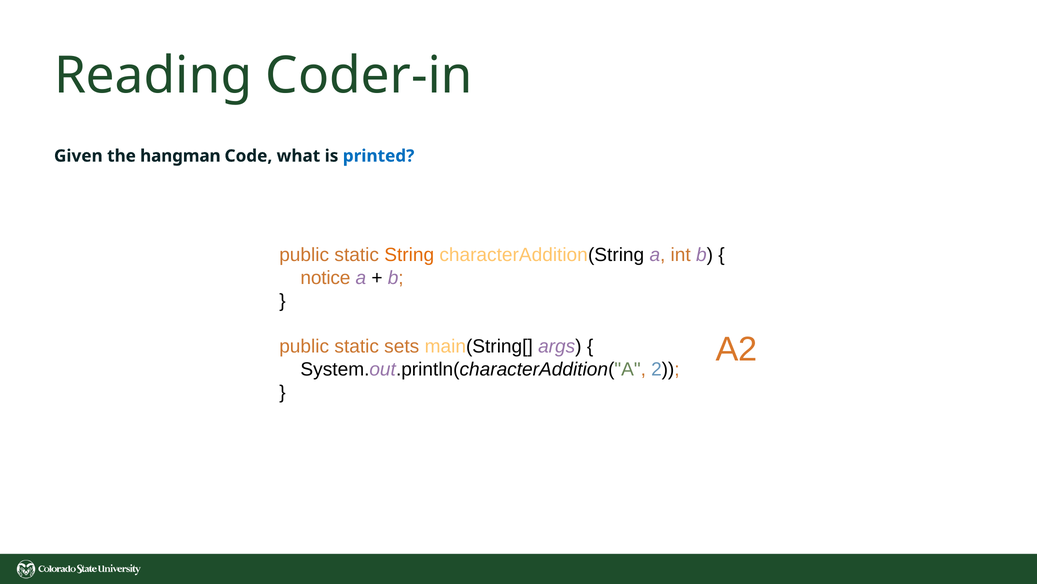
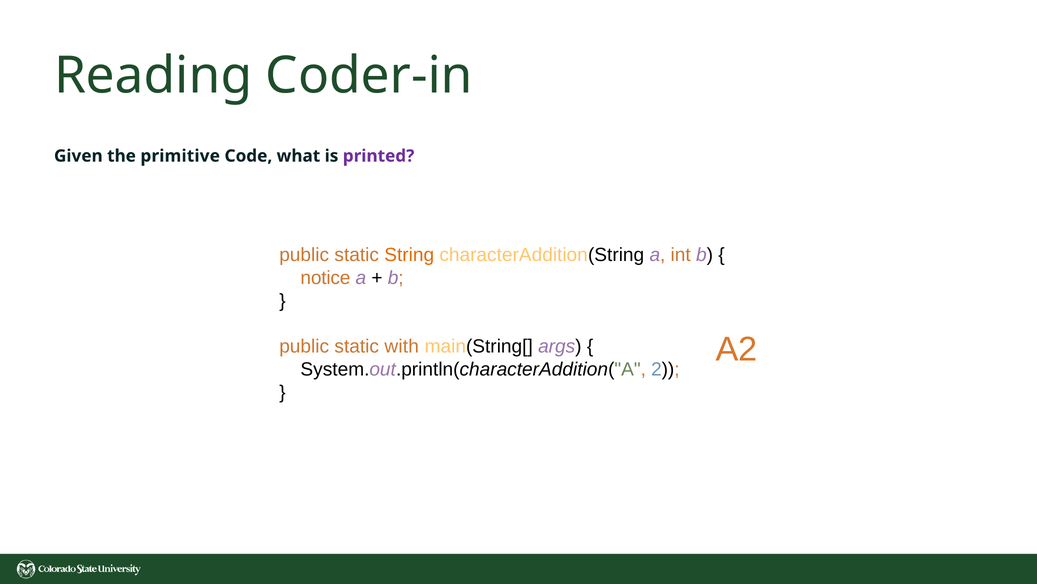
hangman: hangman -> primitive
printed colour: blue -> purple
sets: sets -> with
